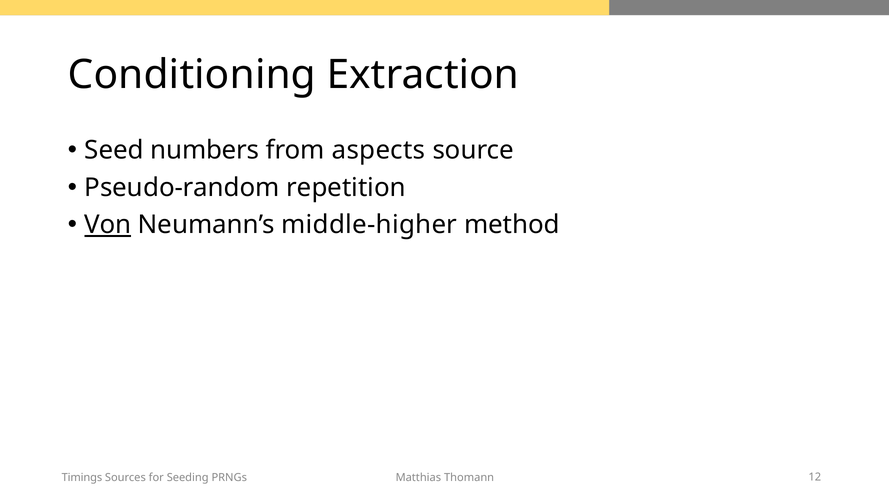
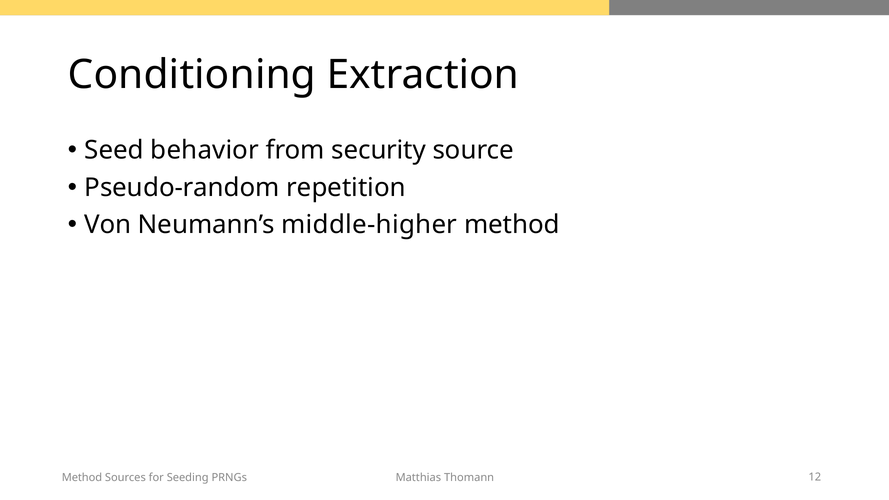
numbers: numbers -> behavior
aspects: aspects -> security
Von underline: present -> none
Timings at (82, 478): Timings -> Method
